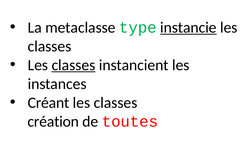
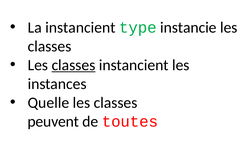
La metaclasse: metaclasse -> instancient
instancie underline: present -> none
Créant: Créant -> Quelle
création: création -> peuvent
